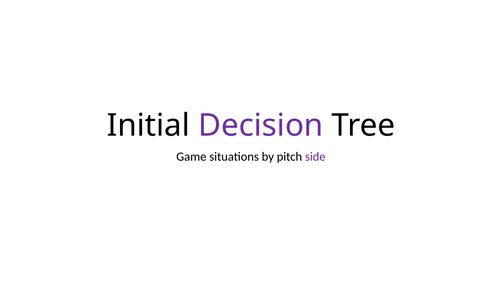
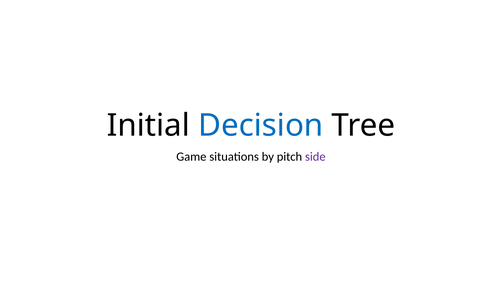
Decision colour: purple -> blue
